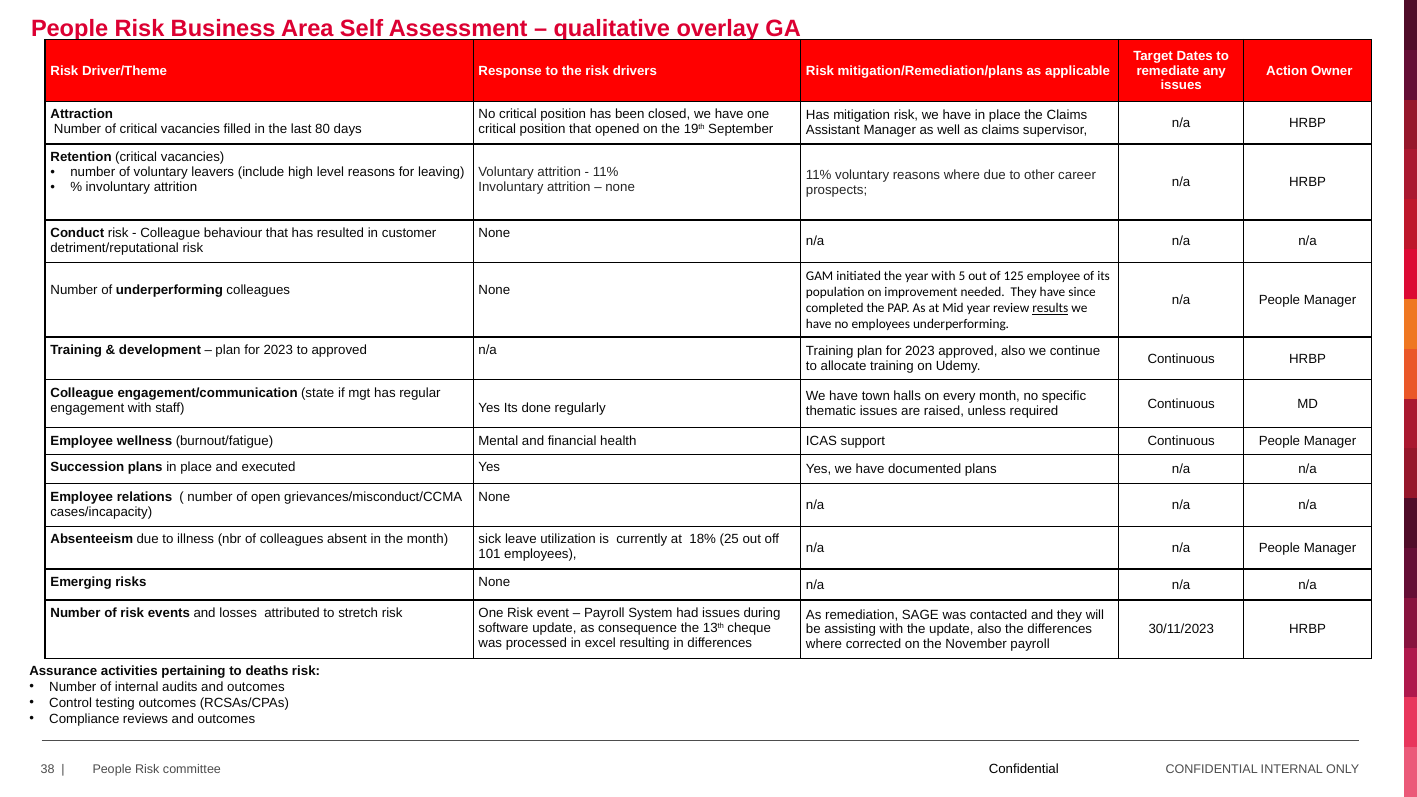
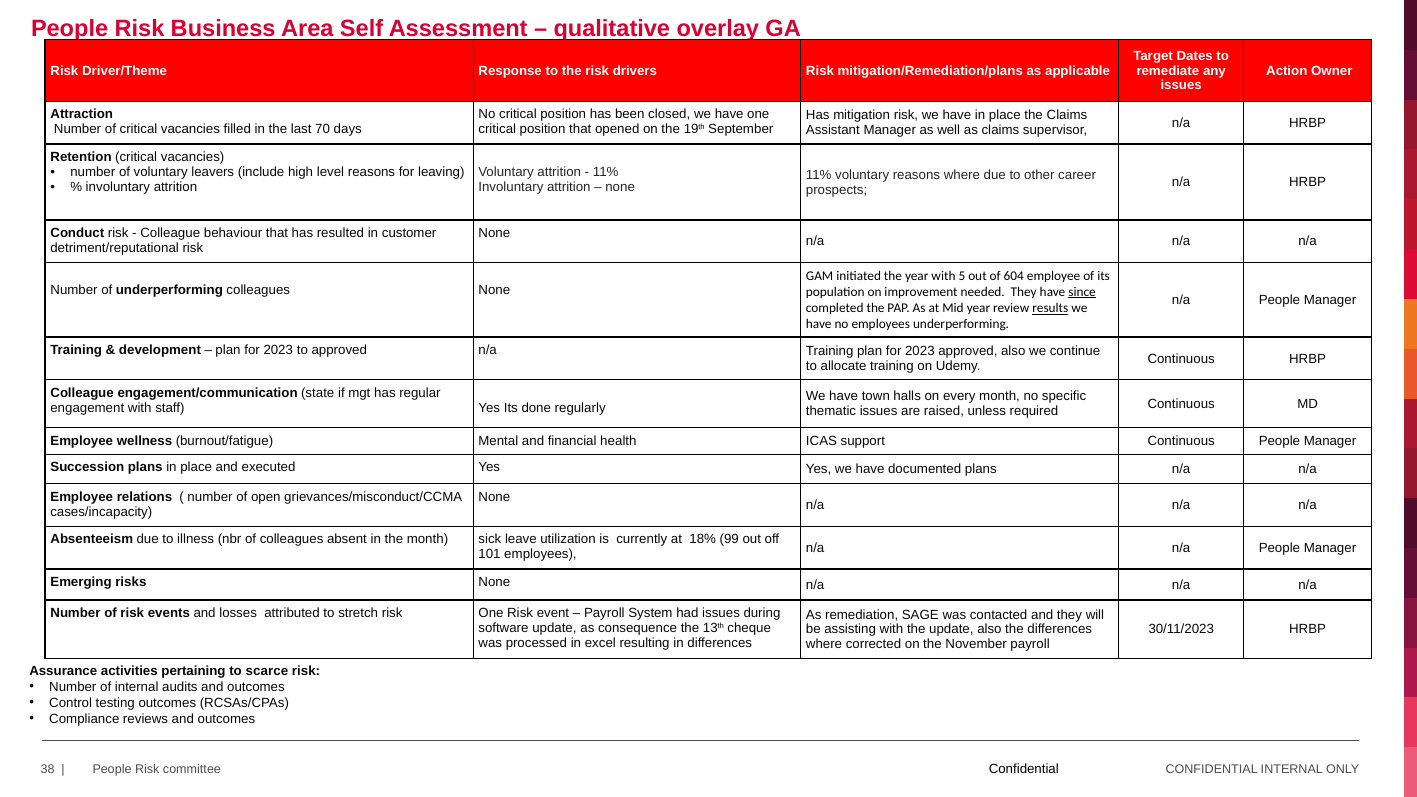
80: 80 -> 70
125: 125 -> 604
since underline: none -> present
25: 25 -> 99
deaths: deaths -> scarce
